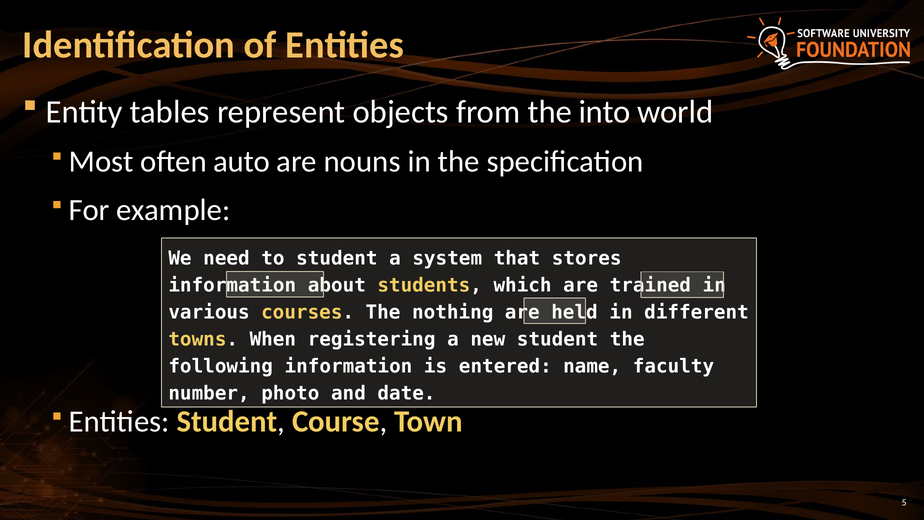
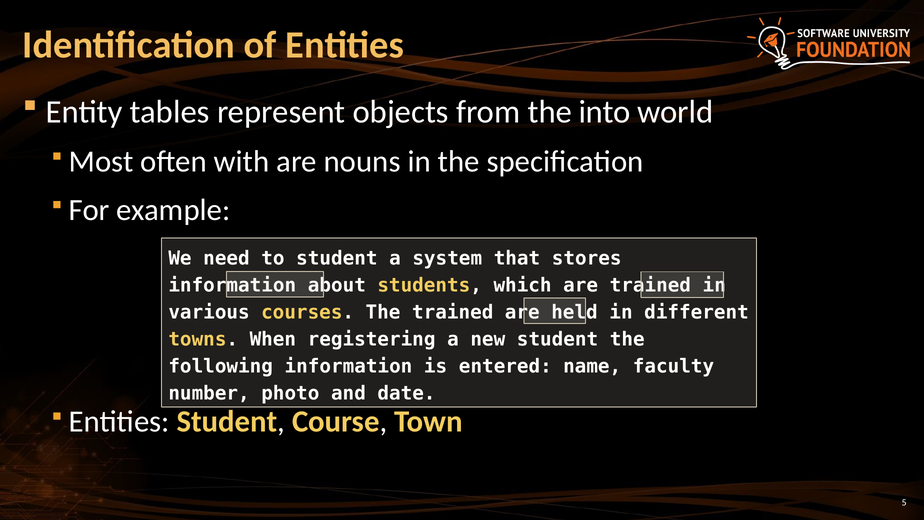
auto: auto -> with
The nothing: nothing -> trained
